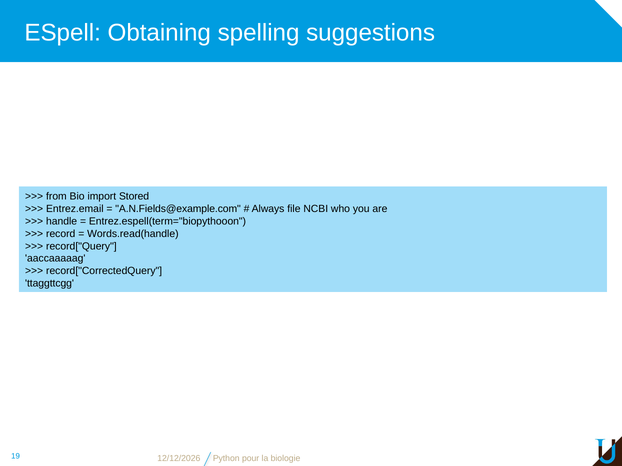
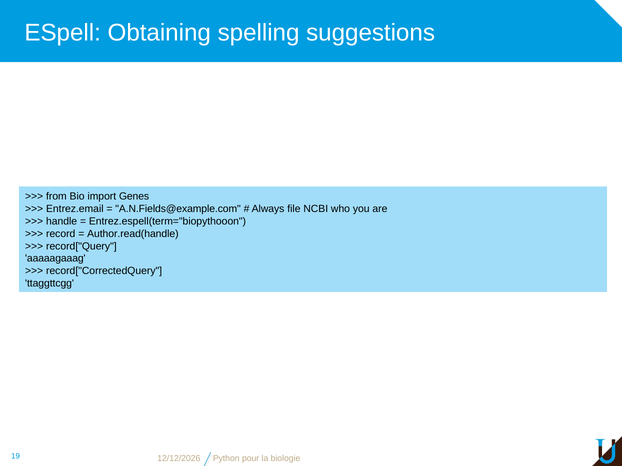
Stored: Stored -> Genes
Words.read(handle: Words.read(handle -> Author.read(handle
aaccaaaaag: aaccaaaaag -> aaaaagaaag
